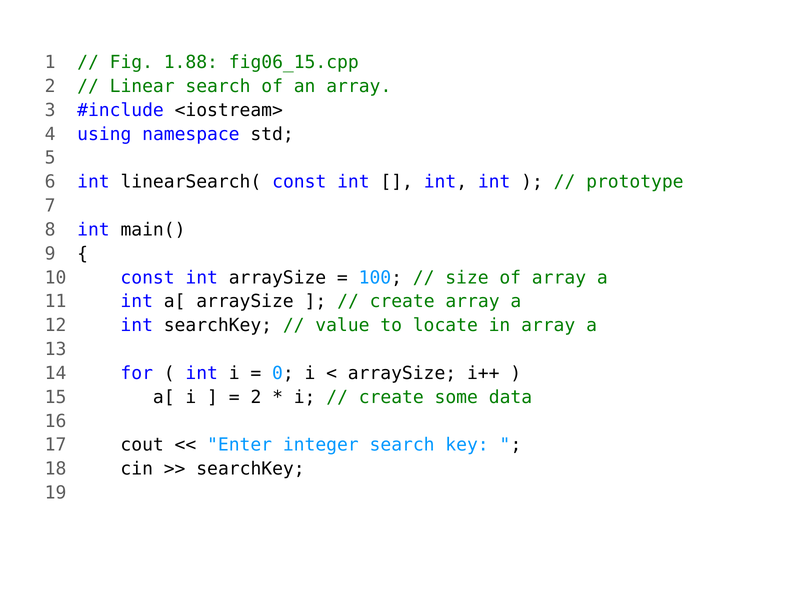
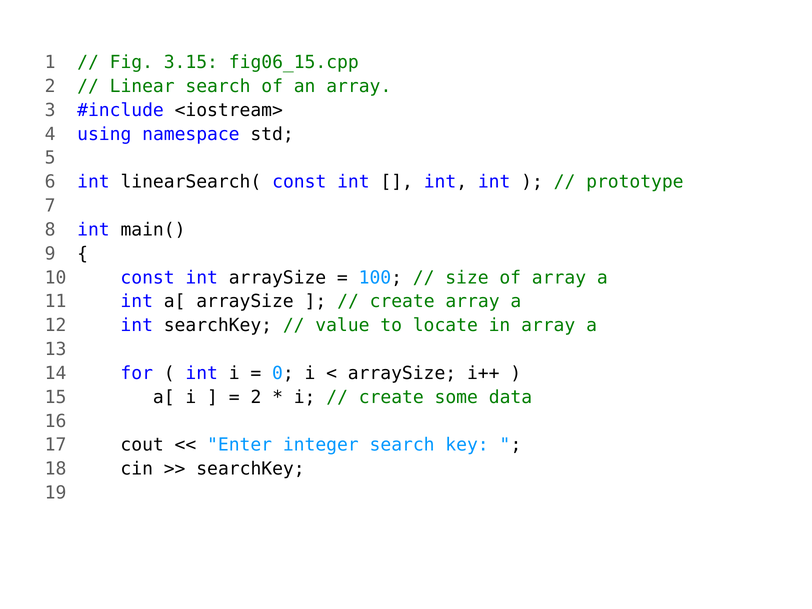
1.88: 1.88 -> 3.15
